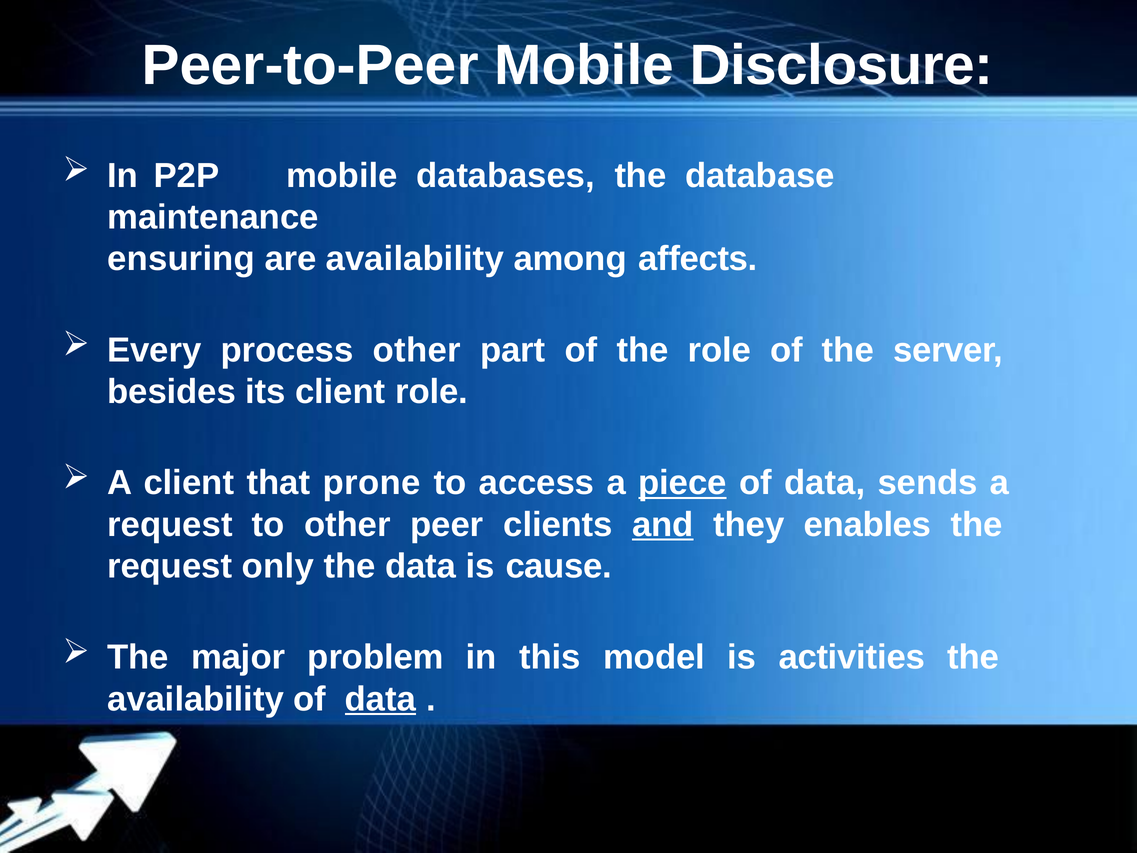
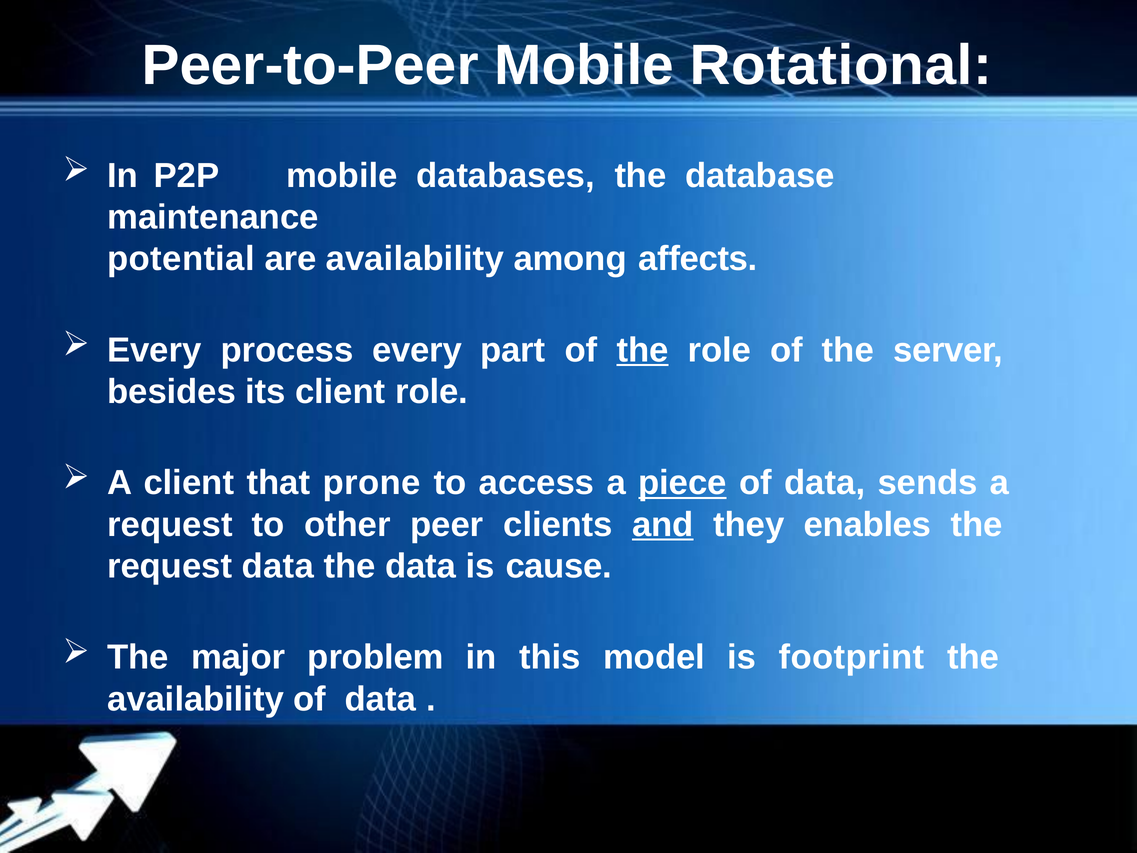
Disclosure: Disclosure -> Rotational
ensuring: ensuring -> potential
process other: other -> every
the at (643, 350) underline: none -> present
request only: only -> data
activities: activities -> footprint
data at (380, 699) underline: present -> none
